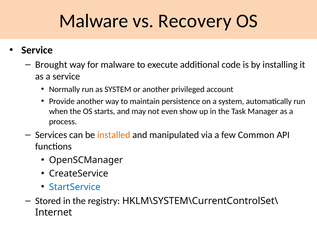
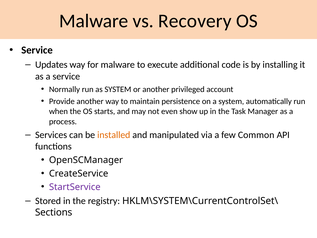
Brought: Brought -> Updates
StartService colour: blue -> purple
Internet: Internet -> Sections
